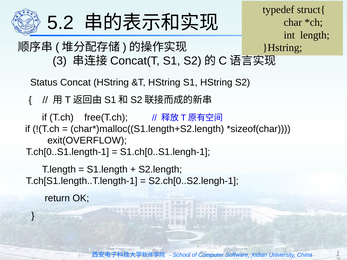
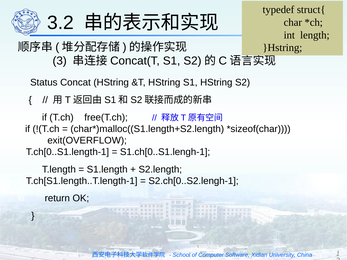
5.2: 5.2 -> 3.2
